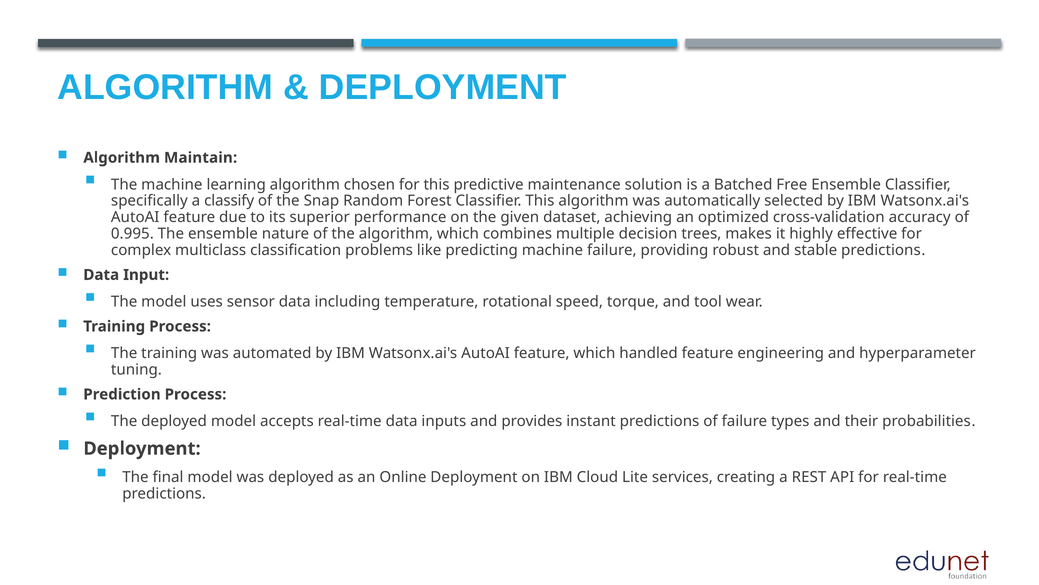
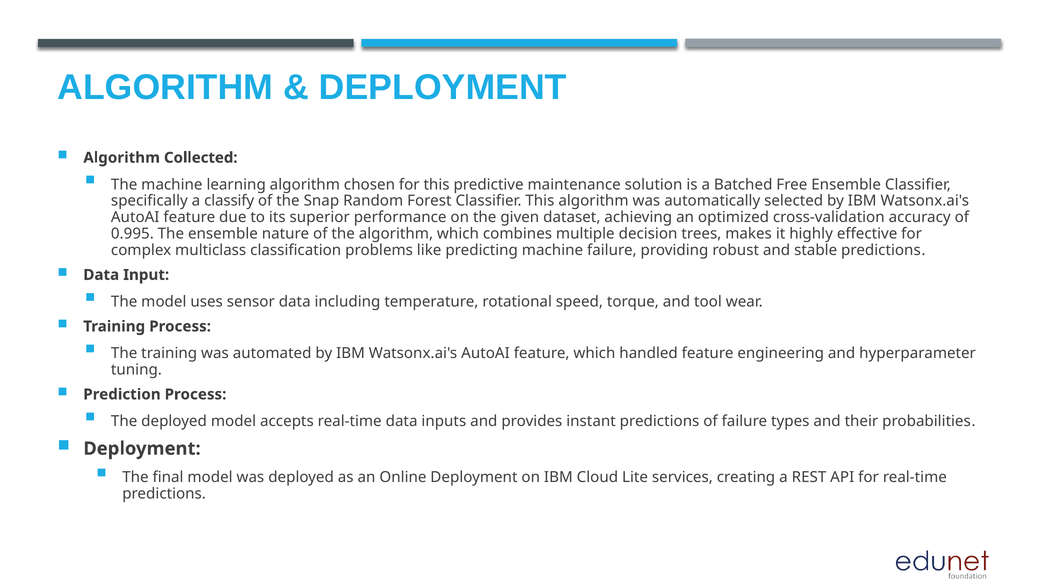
Maintain: Maintain -> Collected
